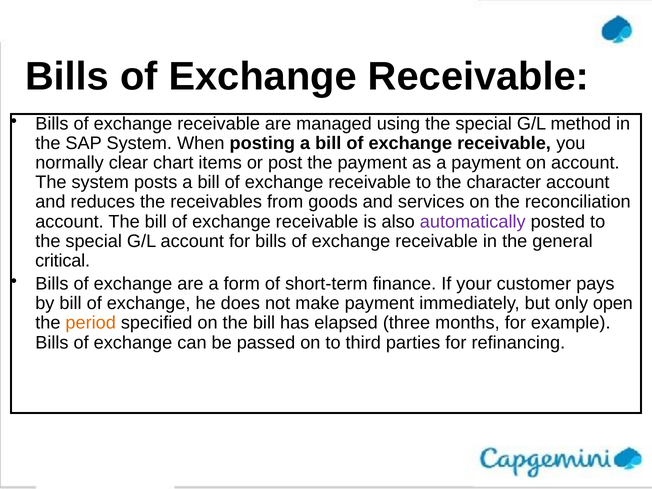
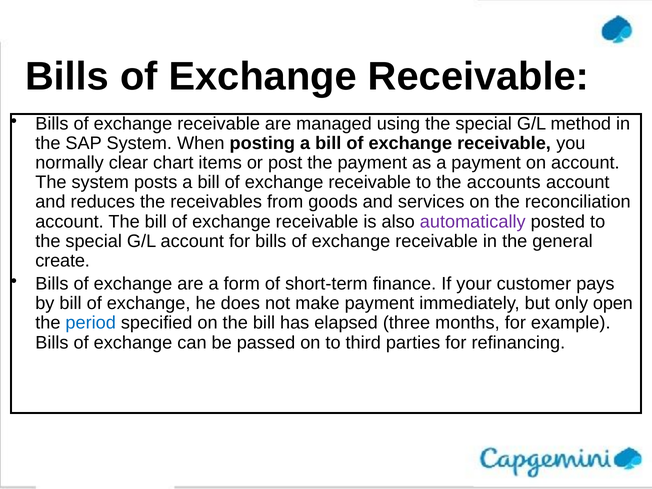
character: character -> accounts
critical: critical -> create
period colour: orange -> blue
